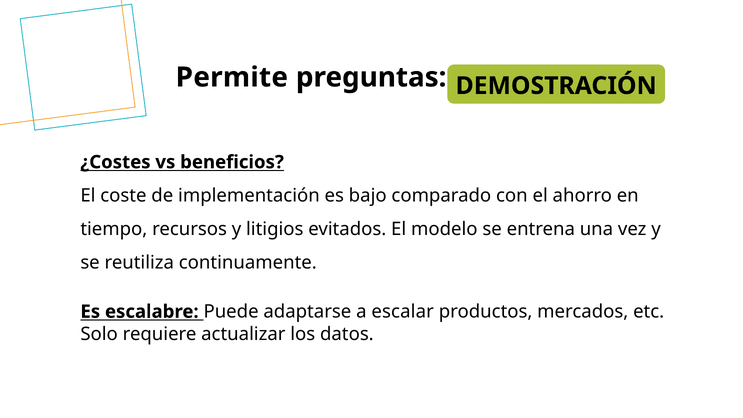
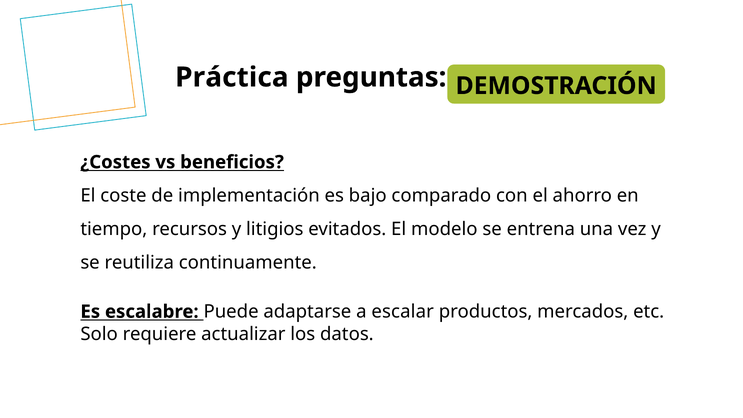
Permite: Permite -> Práctica
